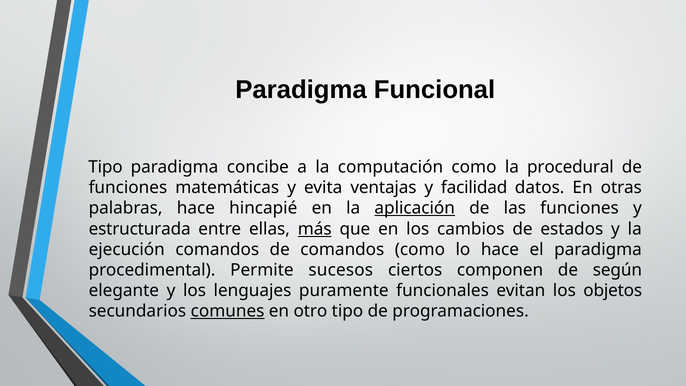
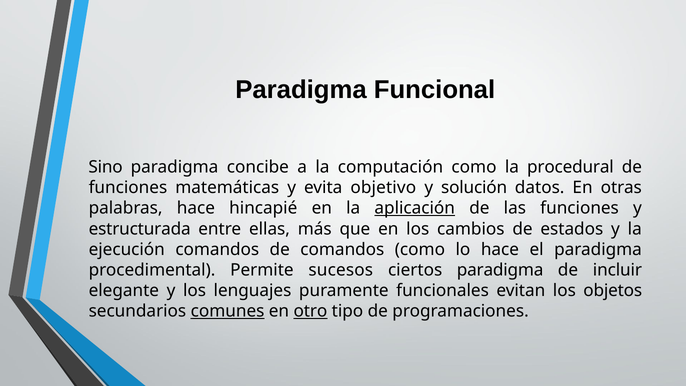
Tipo at (106, 167): Tipo -> Sino
ventajas: ventajas -> objetivo
facilidad: facilidad -> solución
más underline: present -> none
ciertos componen: componen -> paradigma
según: según -> incluir
otro underline: none -> present
